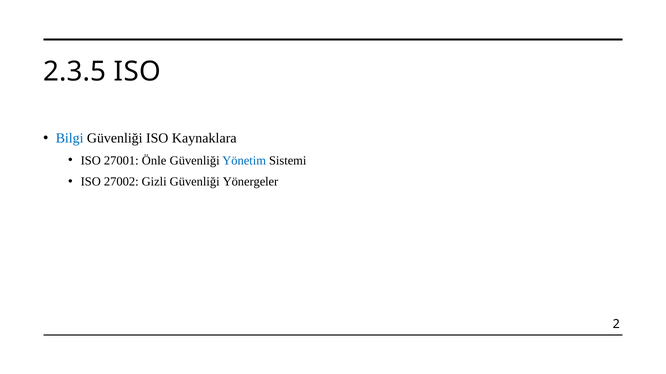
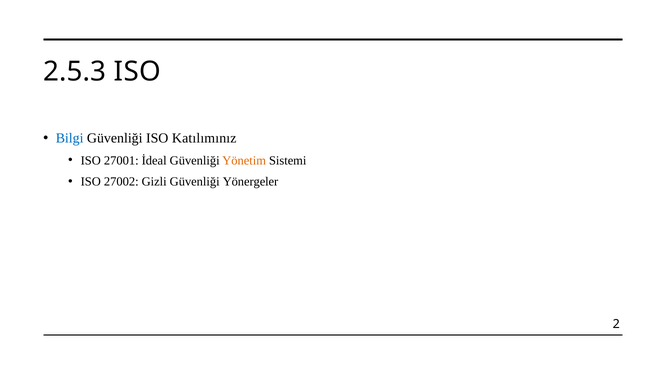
2.3.5: 2.3.5 -> 2.5.3
Kaynaklara: Kaynaklara -> Katılımınız
Önle: Önle -> İdeal
Yönetim colour: blue -> orange
